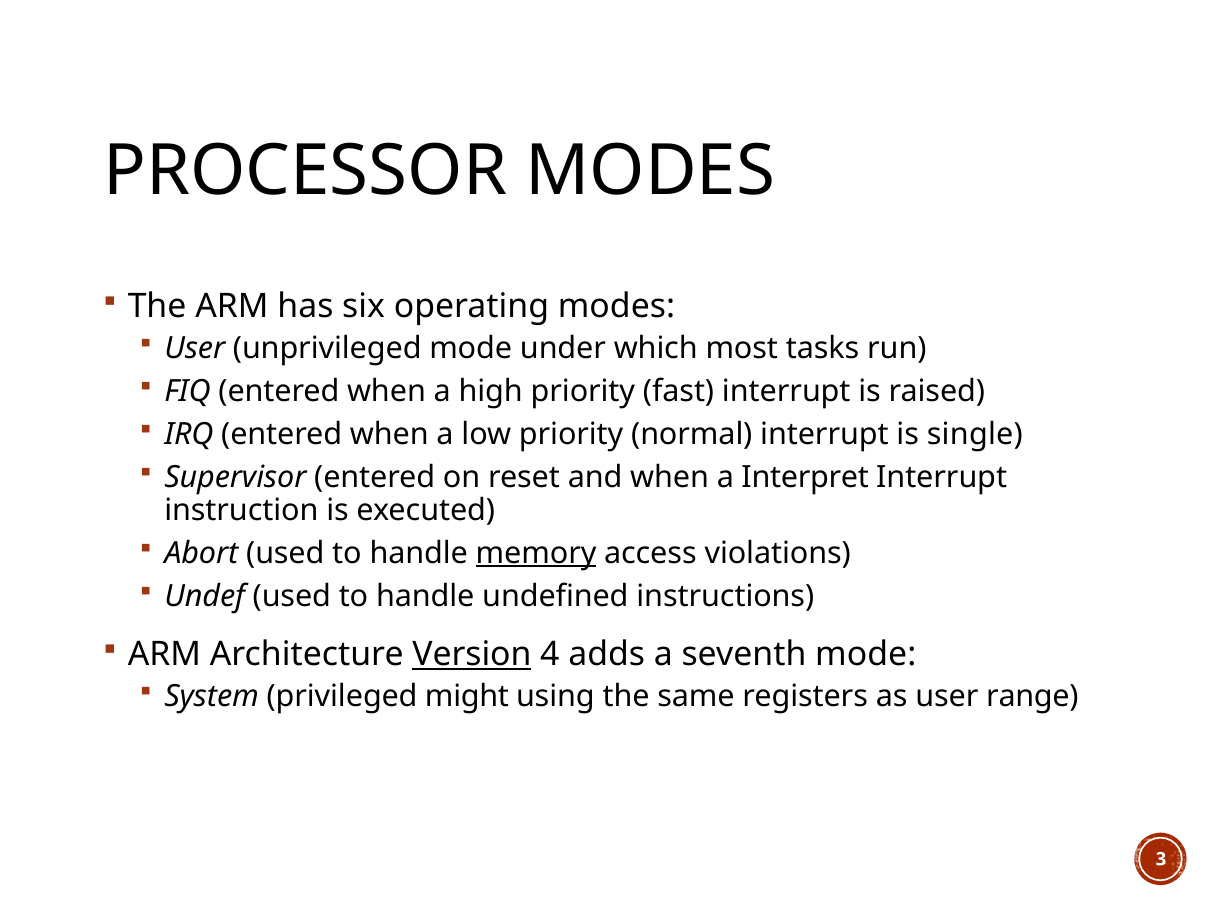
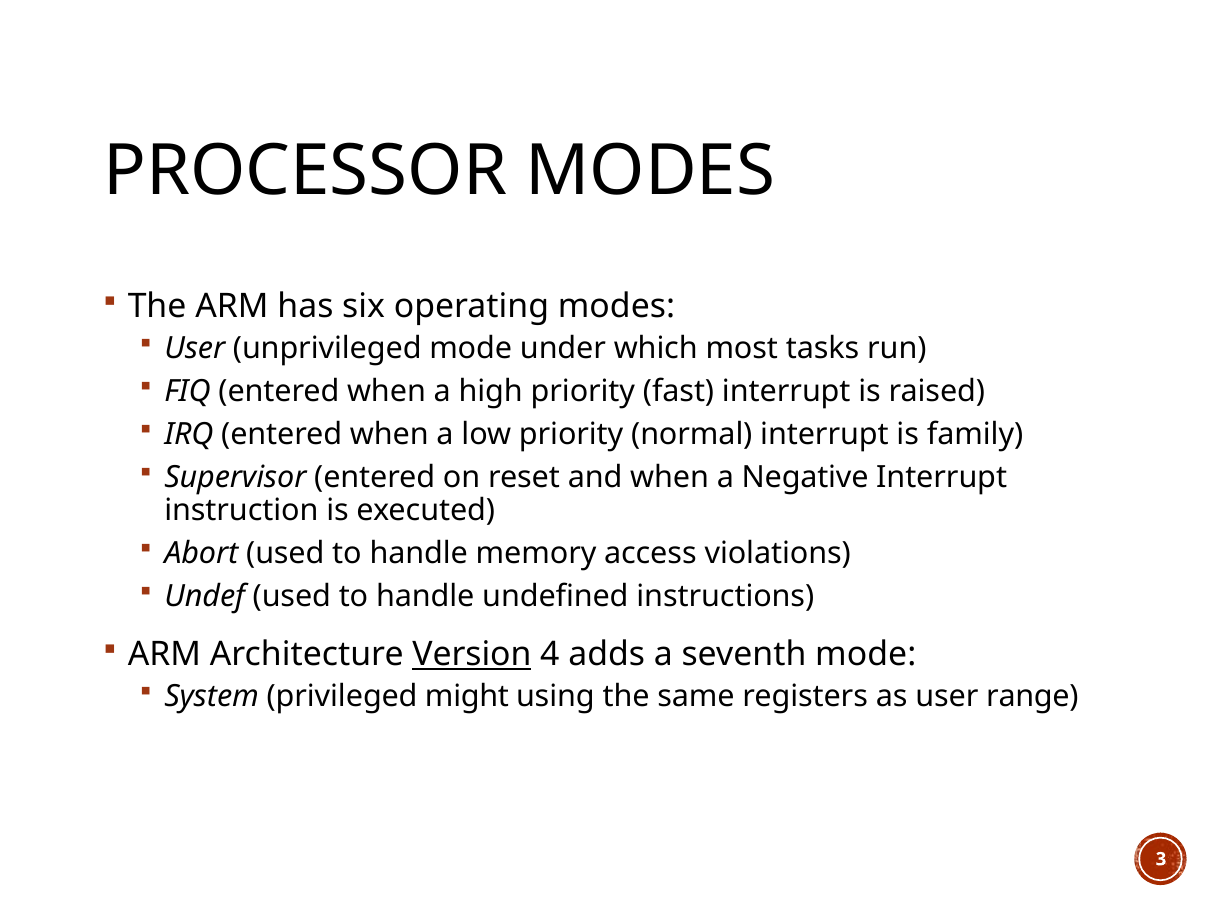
single: single -> family
Interpret: Interpret -> Negative
memory underline: present -> none
